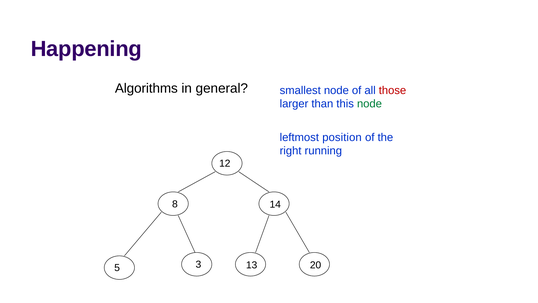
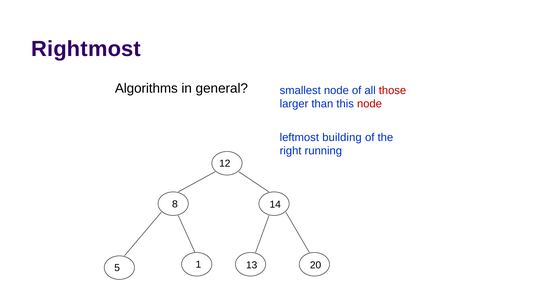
Happening: Happening -> Rightmost
node at (369, 104) colour: green -> red
position: position -> building
3: 3 -> 1
